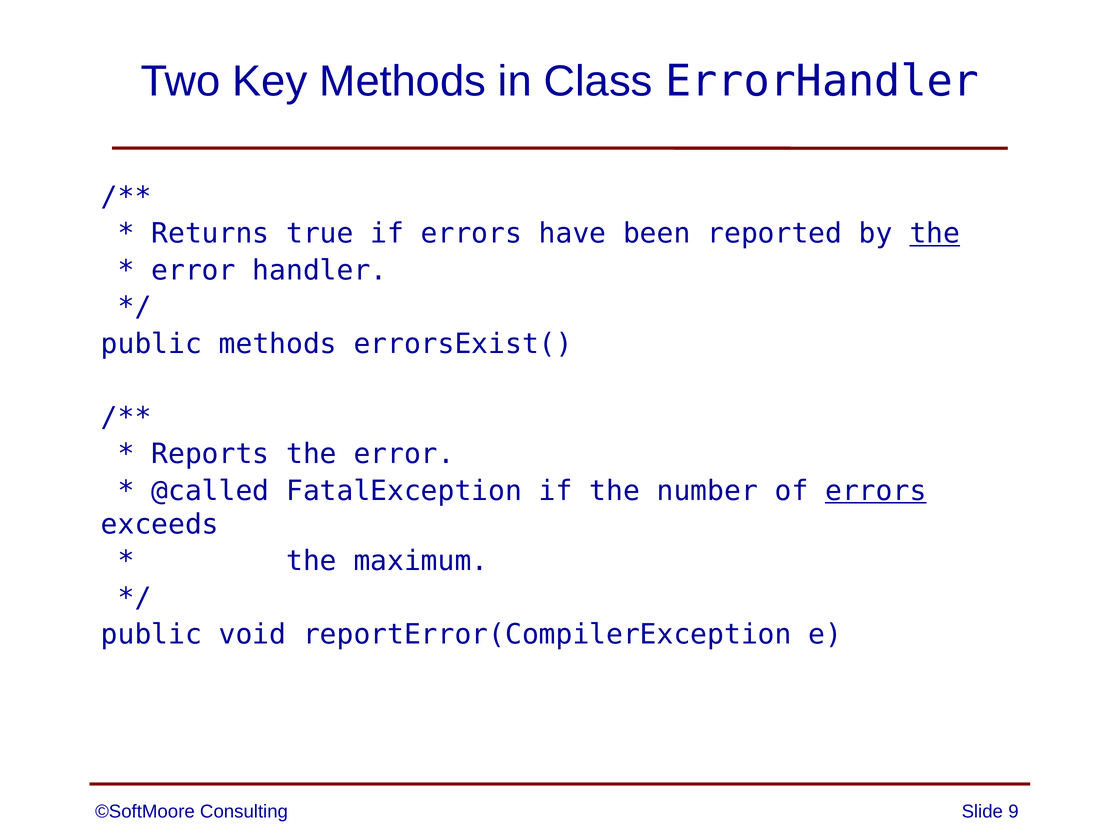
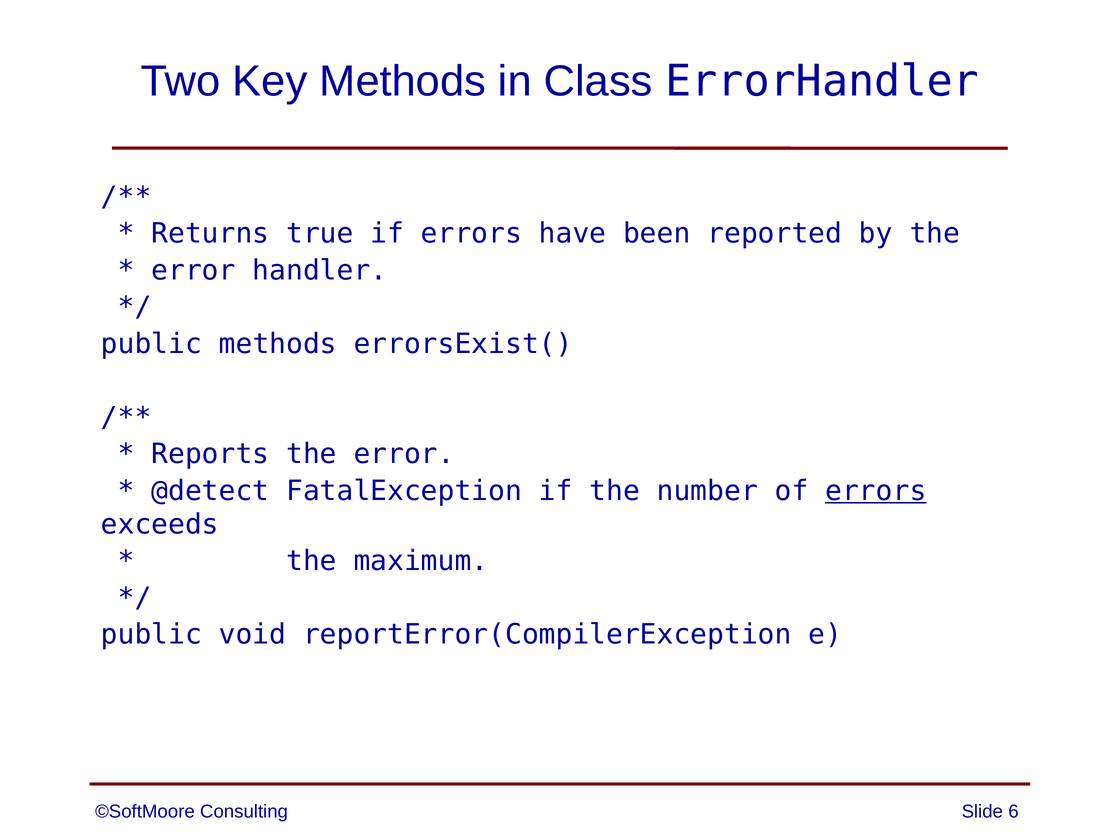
the at (935, 234) underline: present -> none
@called: @called -> @detect
9: 9 -> 6
